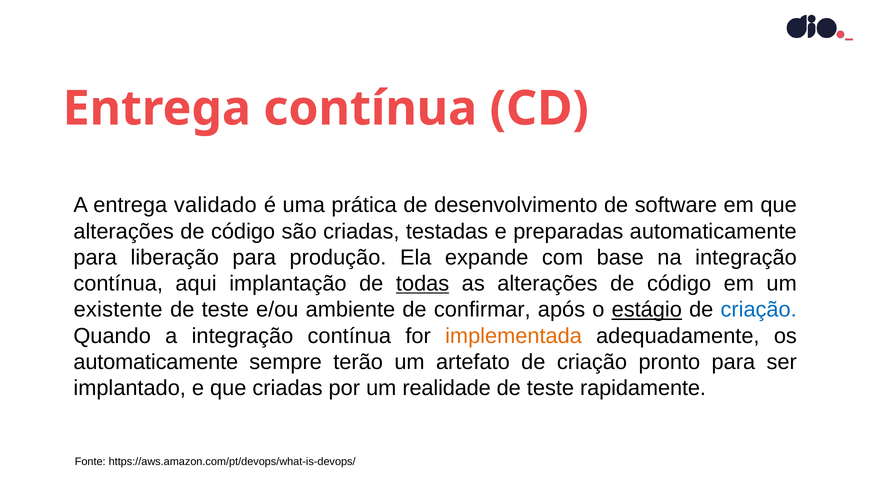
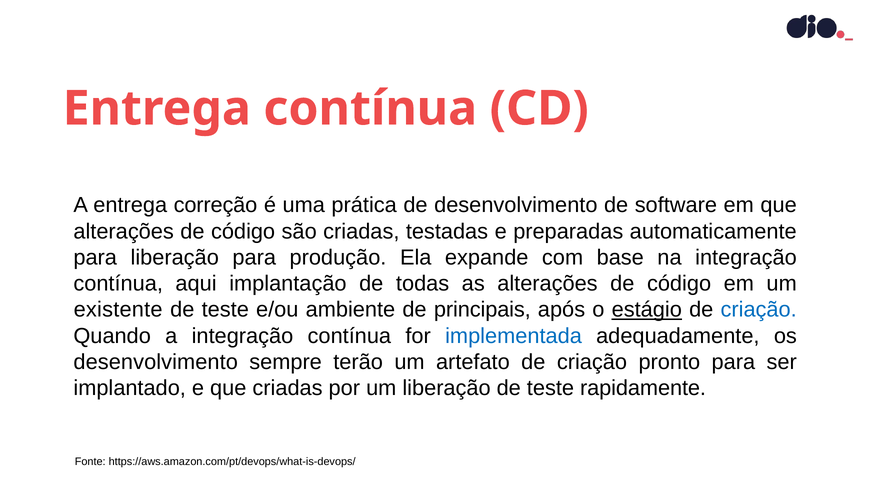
validado: validado -> correção
todas underline: present -> none
confirmar: confirmar -> principais
implementada colour: orange -> blue
automaticamente at (156, 362): automaticamente -> desenvolvimento
um realidade: realidade -> liberação
